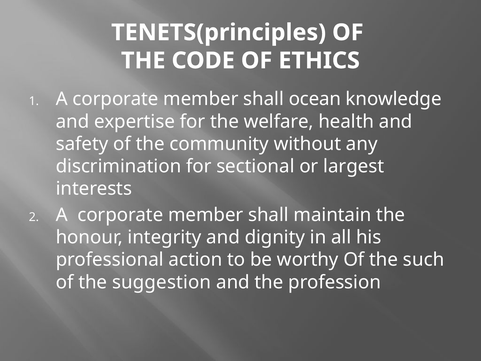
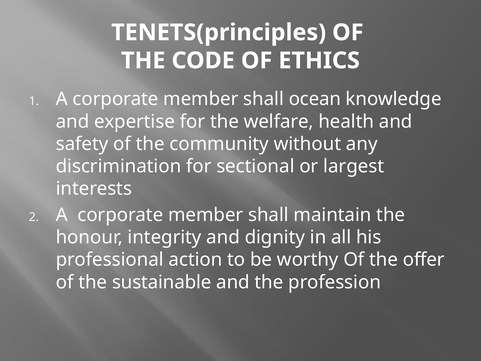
such: such -> offer
suggestion: suggestion -> sustainable
